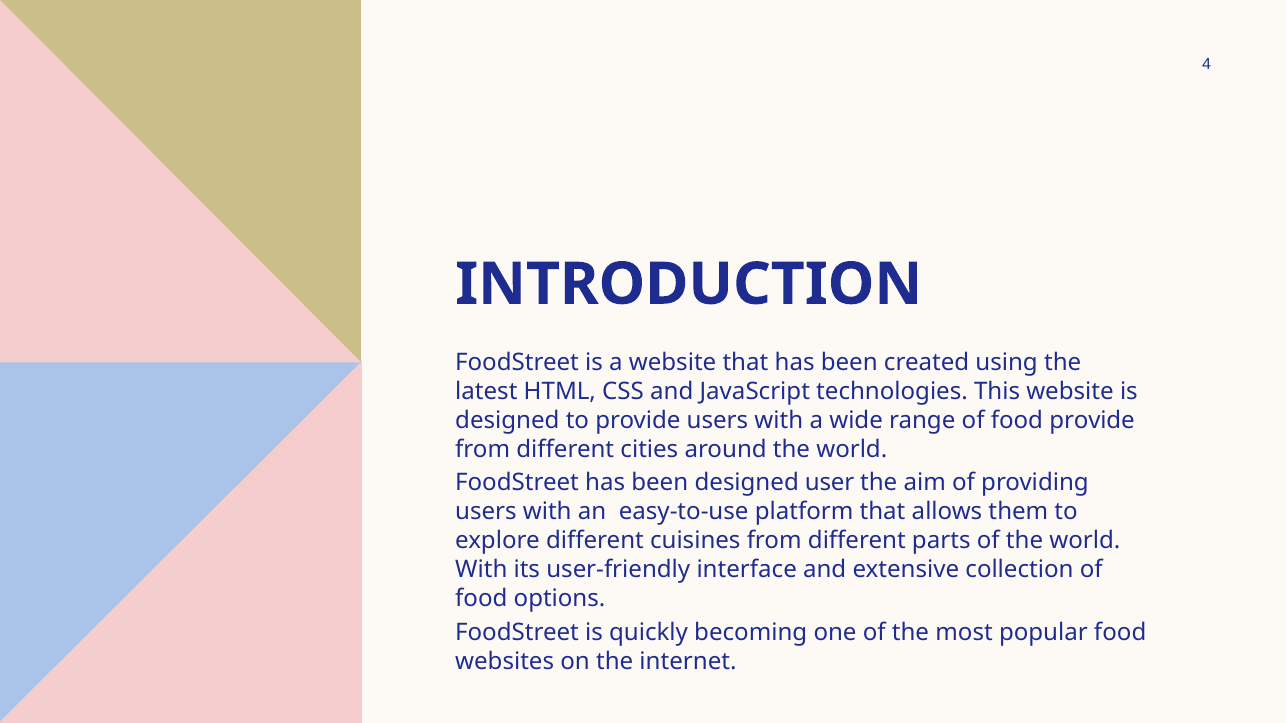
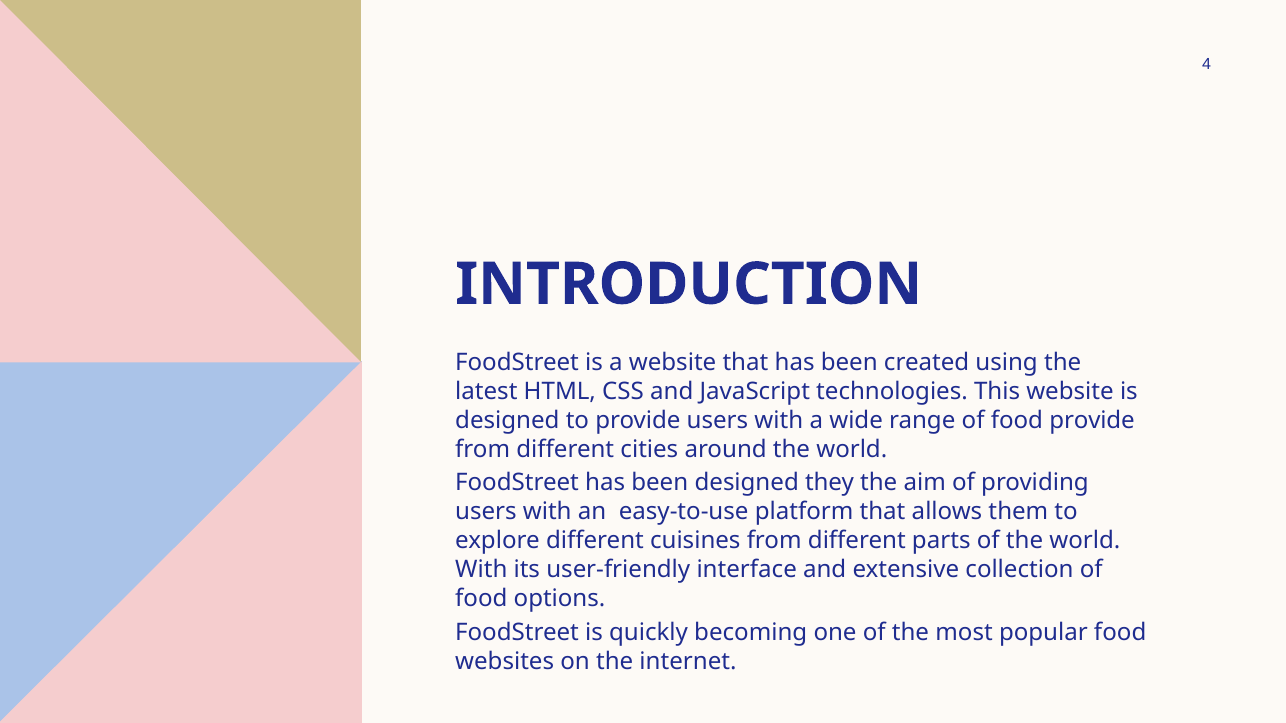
user: user -> they
